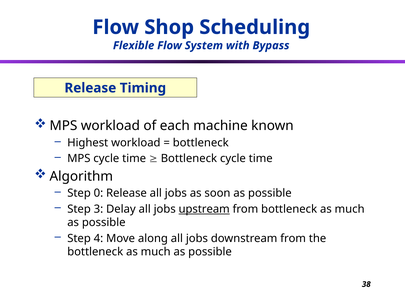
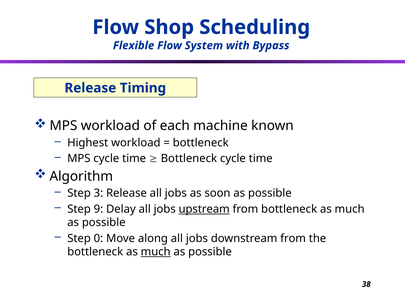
0: 0 -> 3
3: 3 -> 9
4: 4 -> 0
much at (156, 252) underline: none -> present
